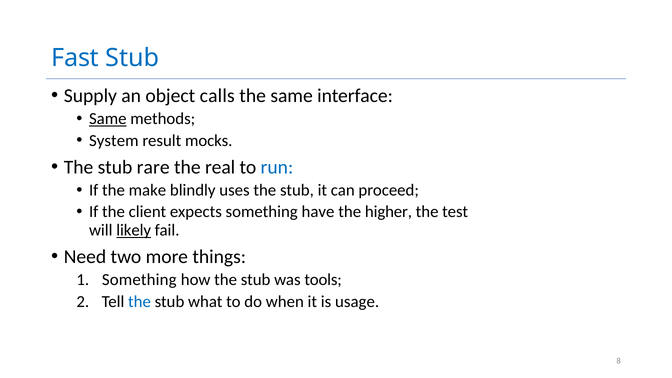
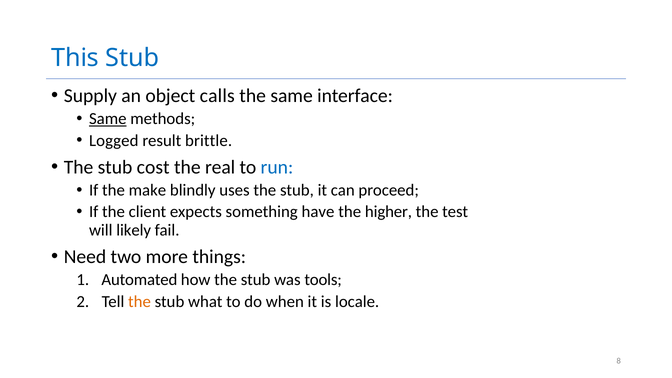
Fast: Fast -> This
System: System -> Logged
mocks: mocks -> brittle
rare: rare -> cost
likely underline: present -> none
Something at (139, 280): Something -> Automated
the at (140, 301) colour: blue -> orange
usage: usage -> locale
